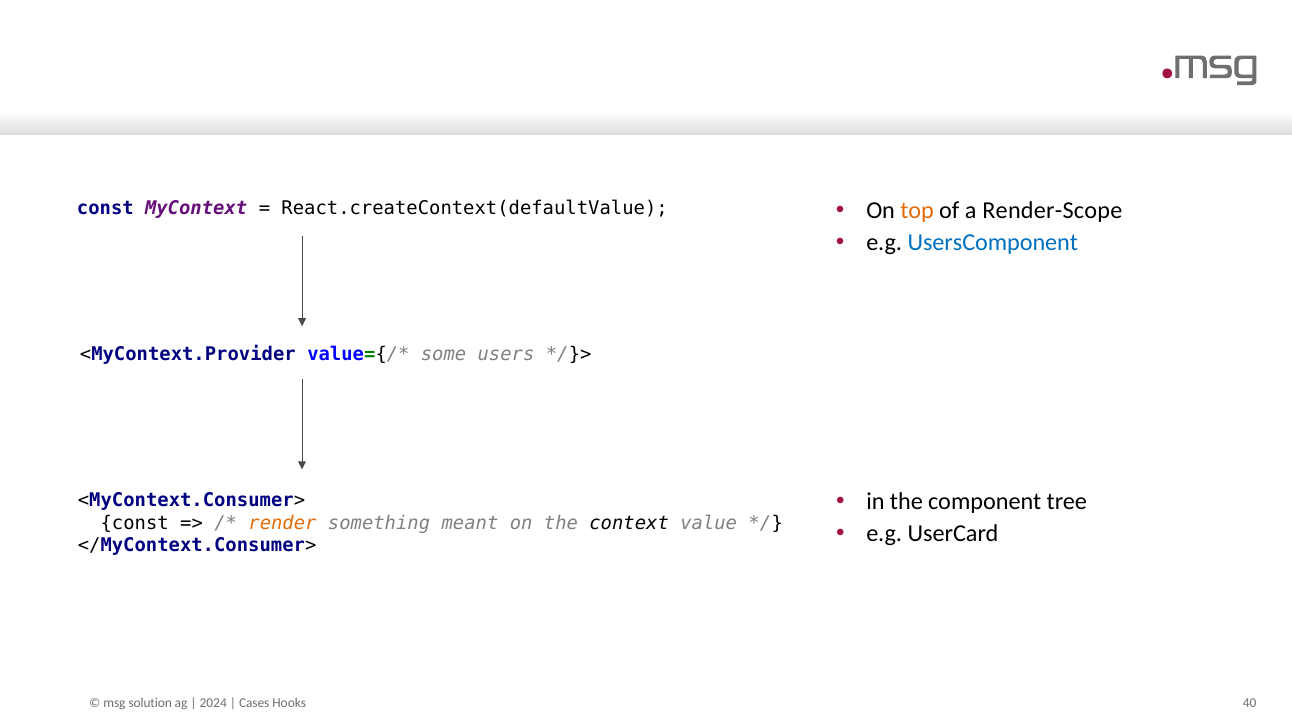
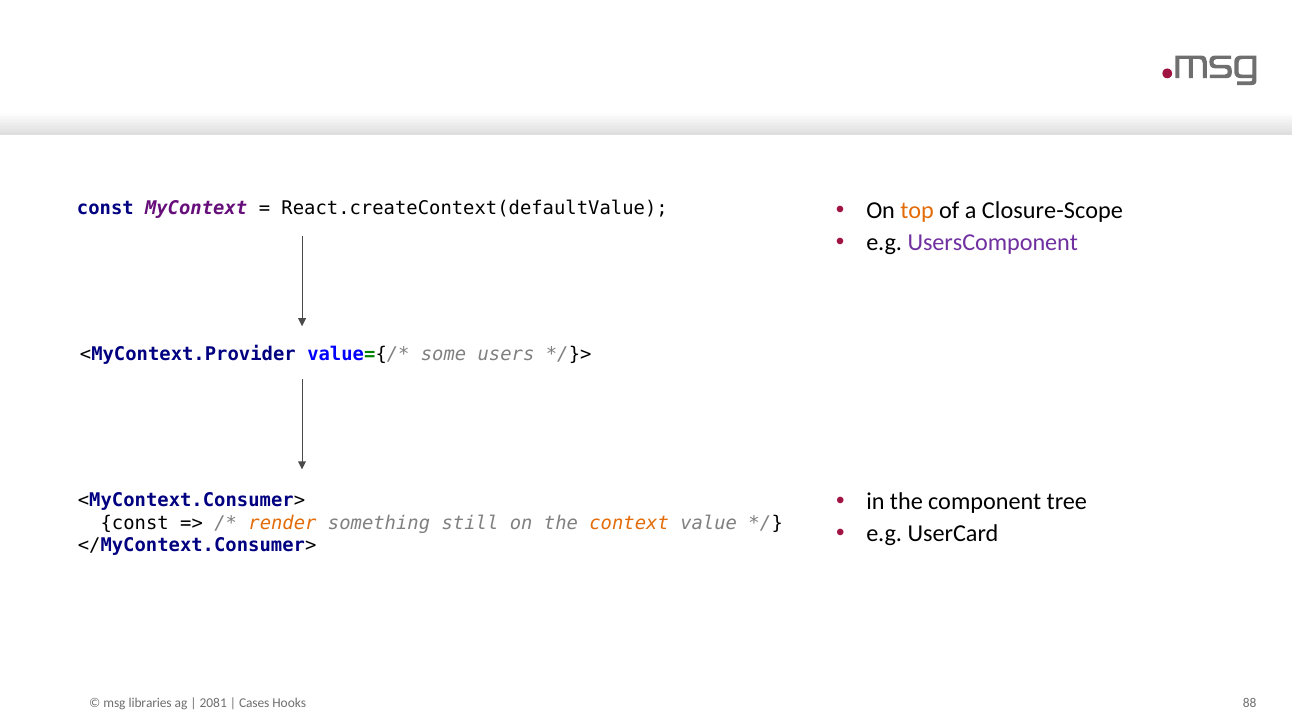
Render-Scope: Render-Scope -> Closure-Scope
UsersComponent colour: blue -> purple
meant: meant -> still
context colour: black -> orange
solution: solution -> libraries
2024: 2024 -> 2081
40: 40 -> 88
